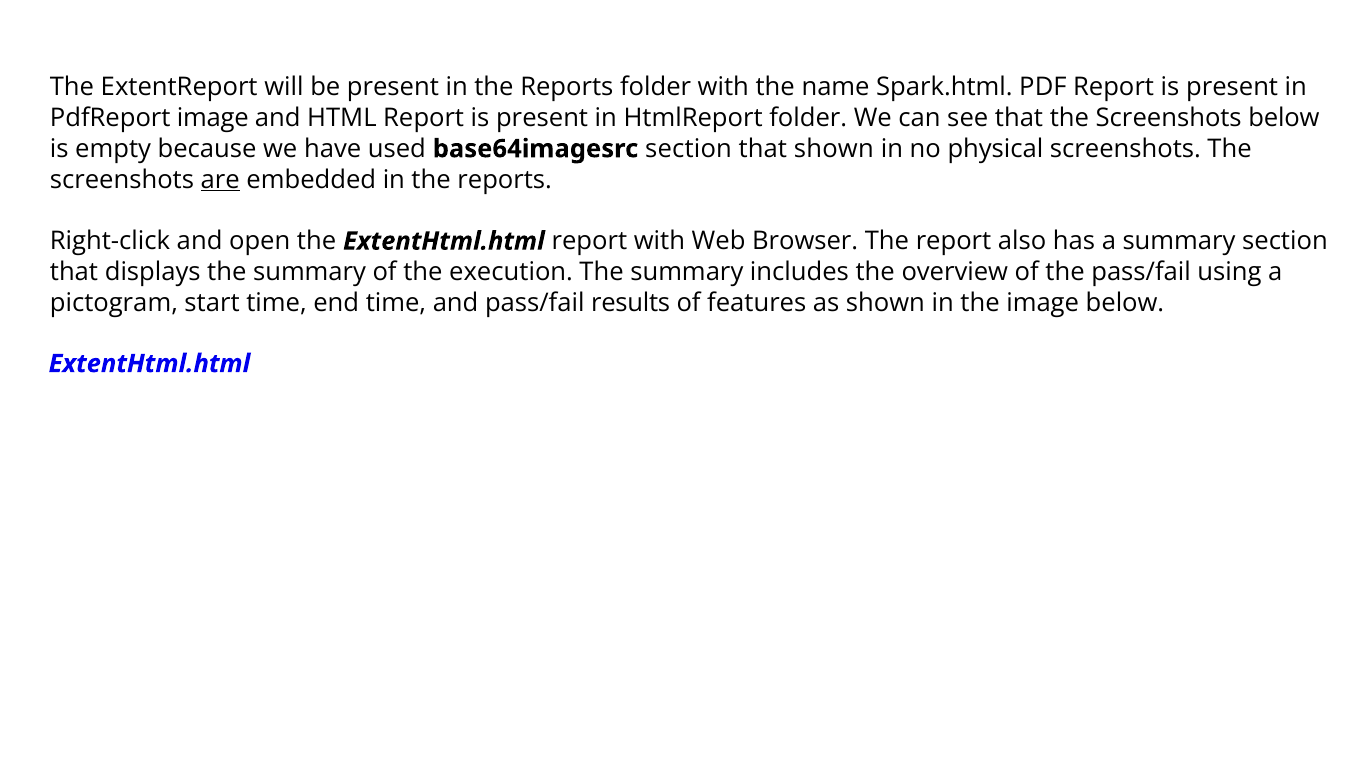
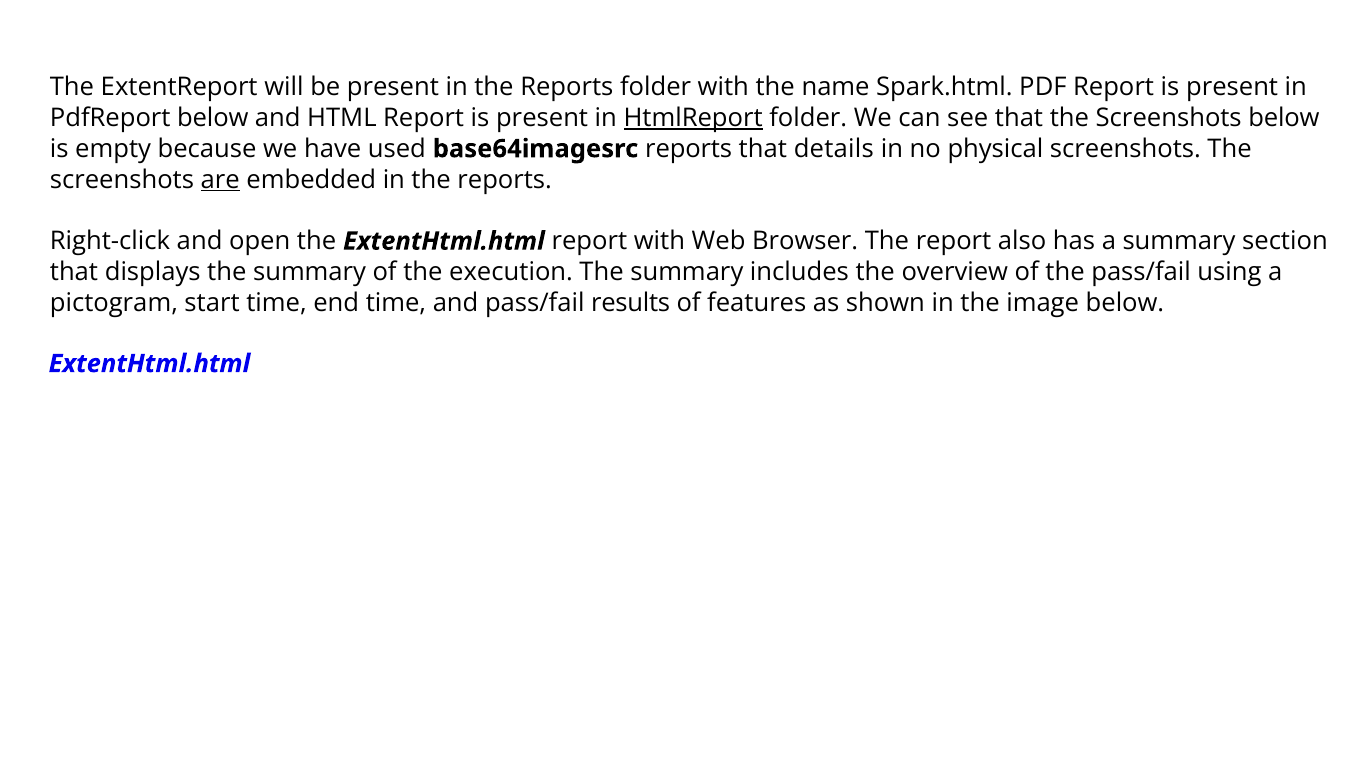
PdfReport image: image -> below
HtmlReport underline: none -> present
base64imagesrc section: section -> reports
that shown: shown -> details
